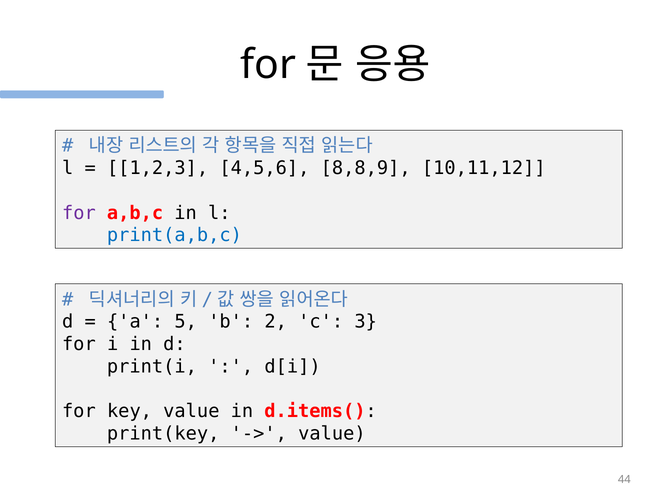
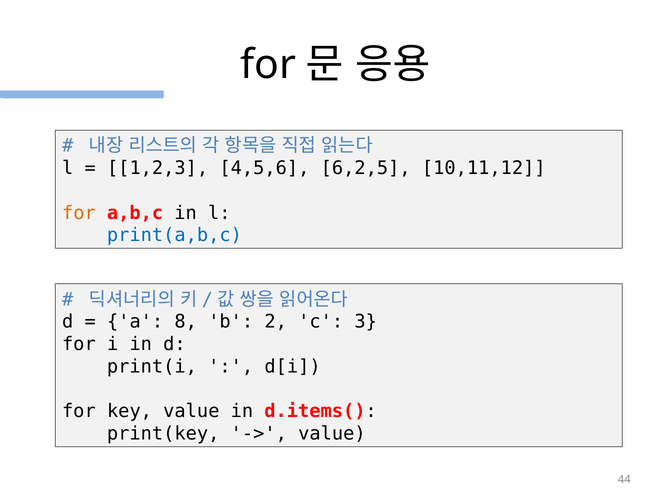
8,8,9: 8,8,9 -> 6,2,5
for at (79, 213) colour: purple -> orange
5: 5 -> 8
